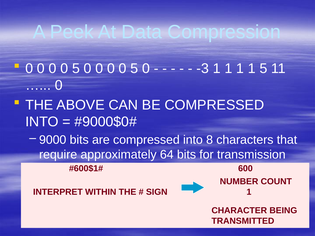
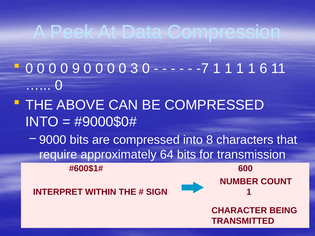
5 at (76, 69): 5 -> 9
5 at (134, 69): 5 -> 3
-3: -3 -> -7
1 5: 5 -> 6
